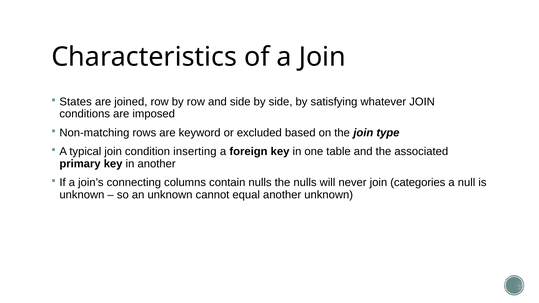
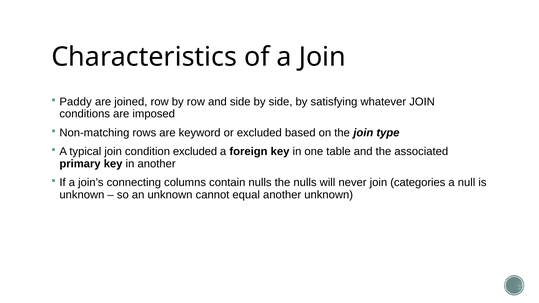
States: States -> Paddy
condition inserting: inserting -> excluded
